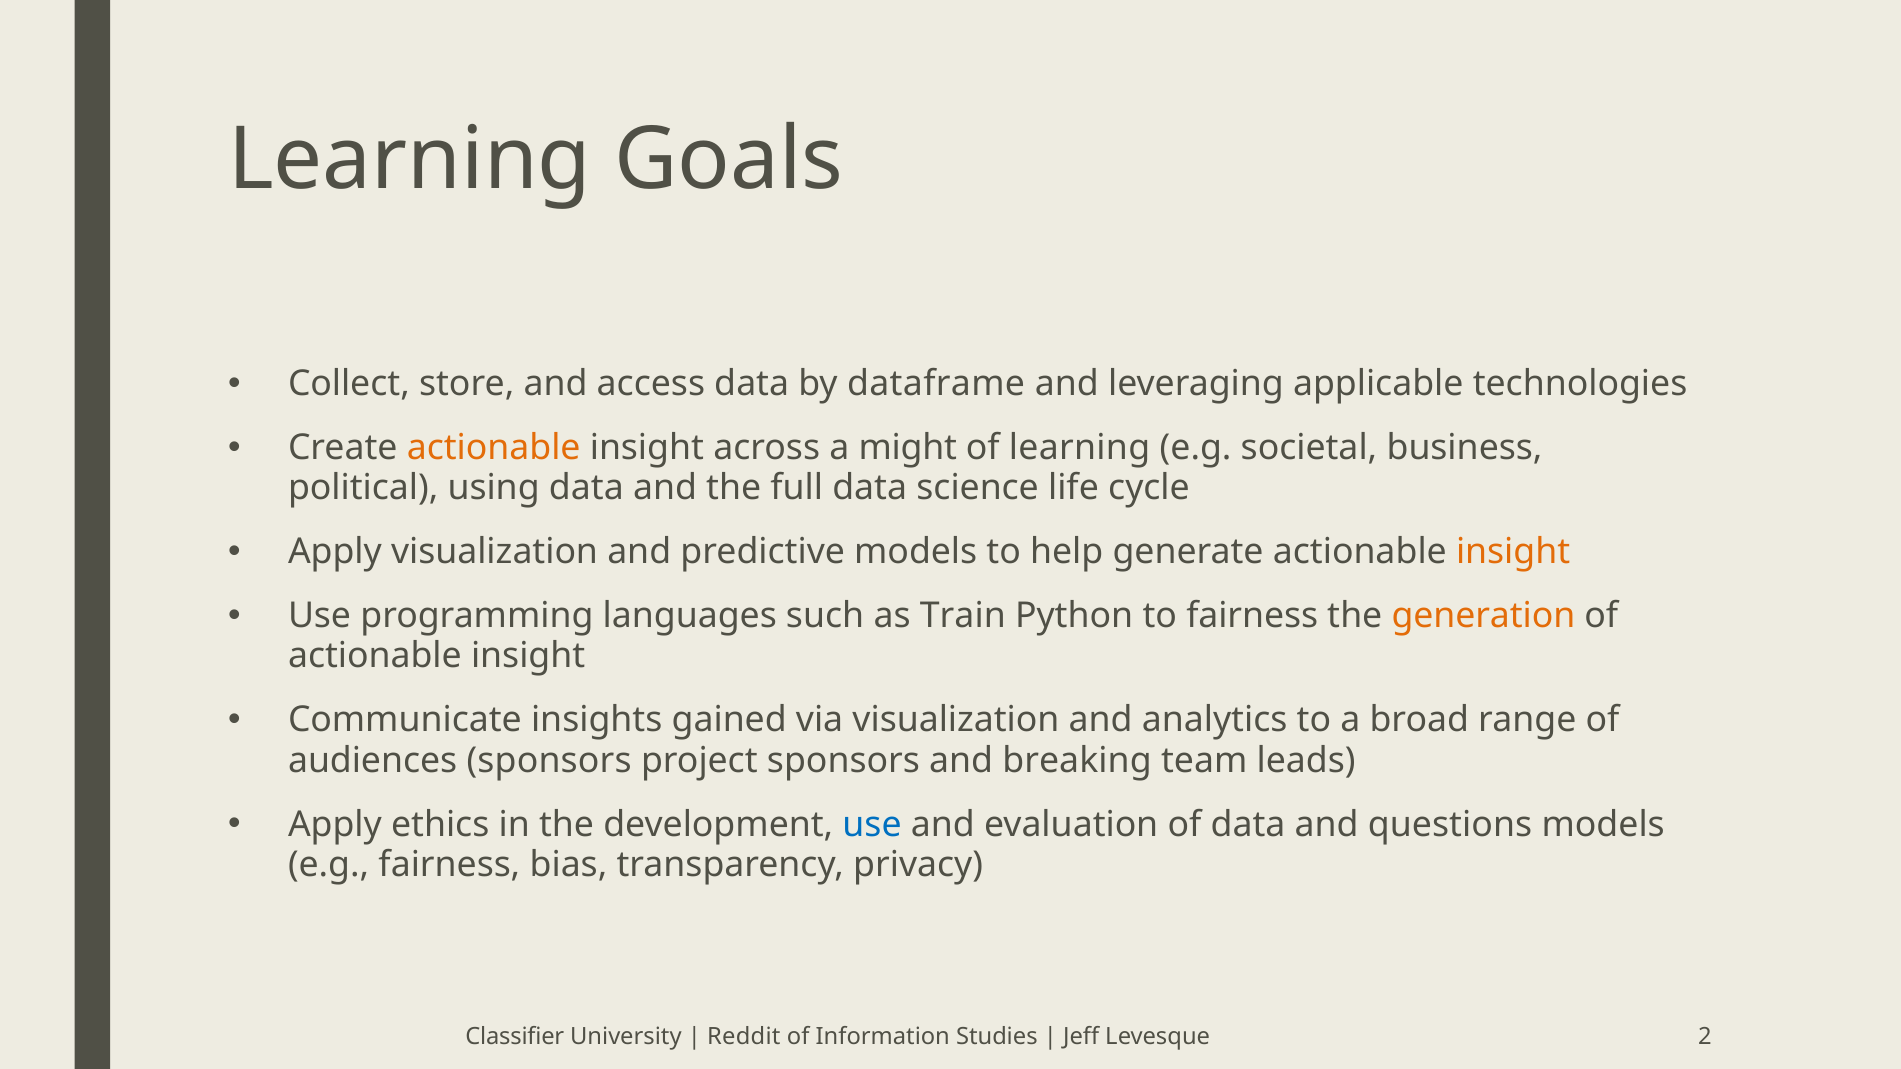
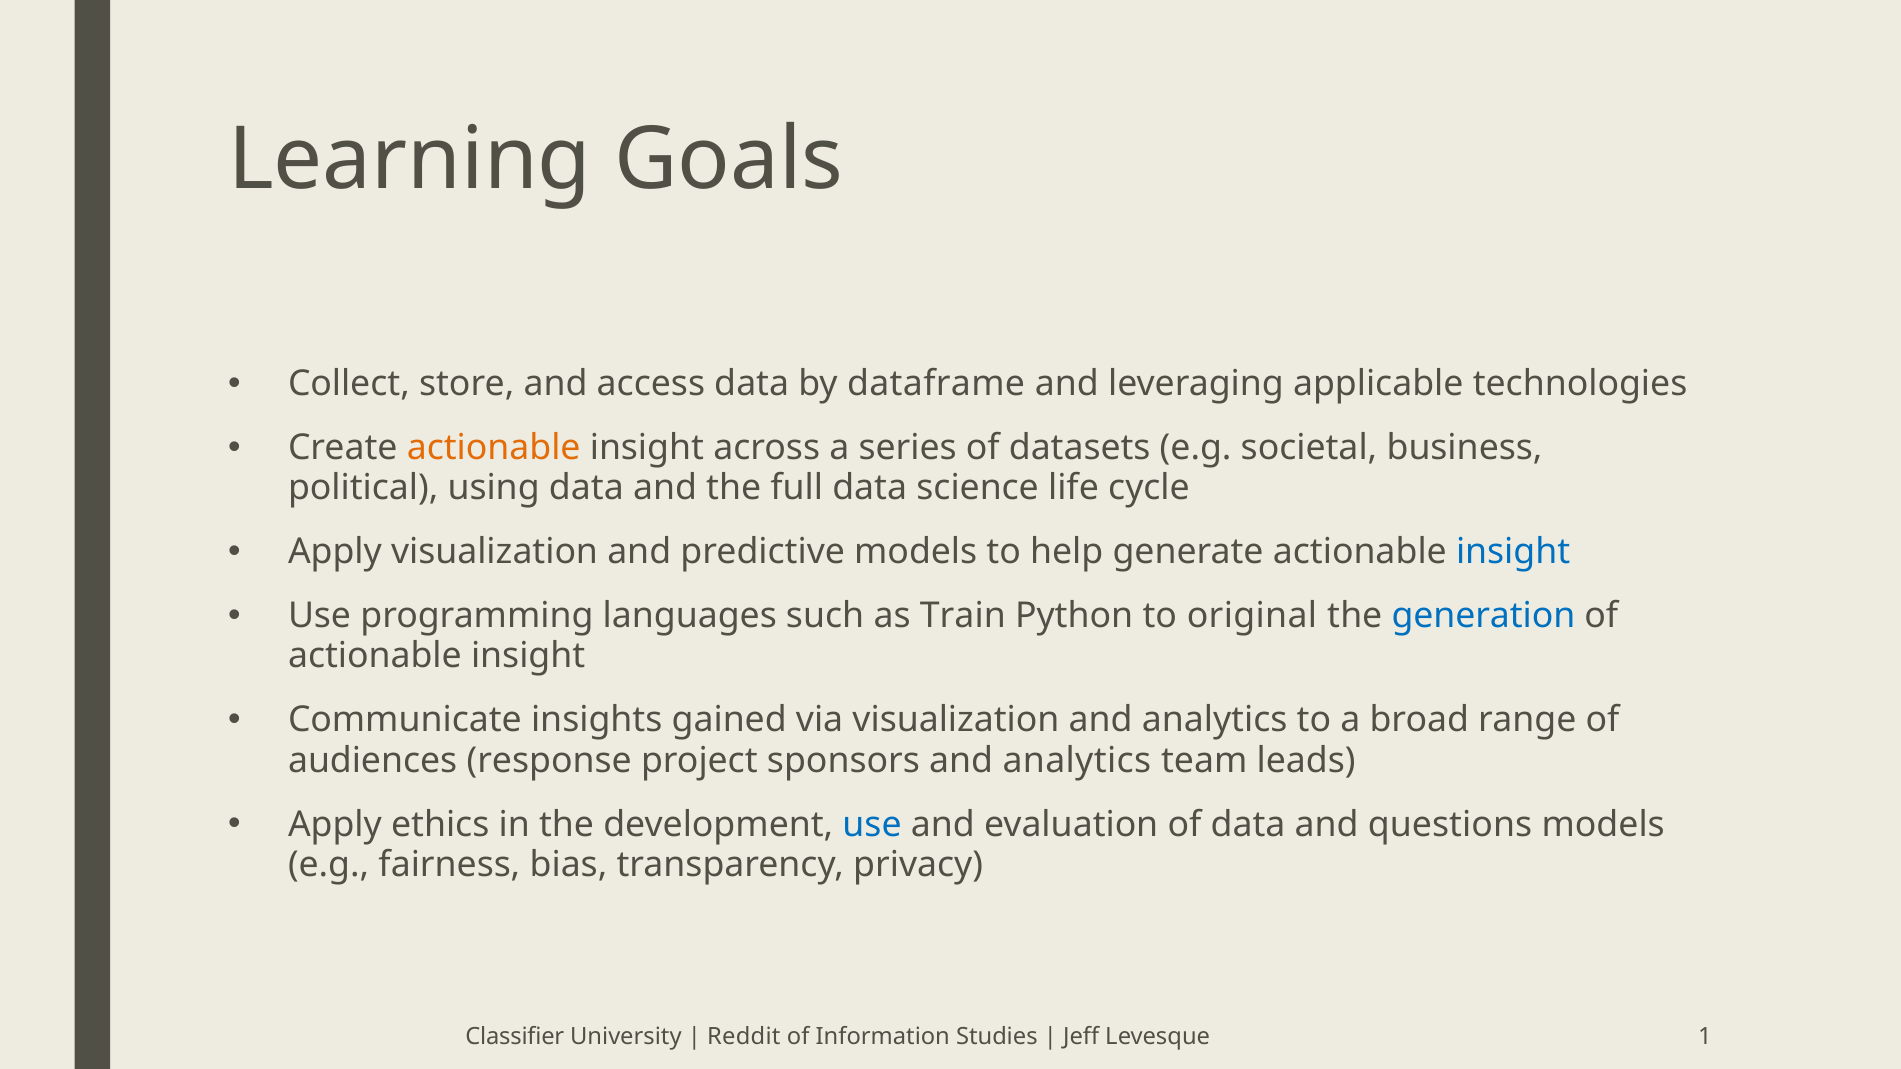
might: might -> series
of learning: learning -> datasets
insight at (1513, 552) colour: orange -> blue
to fairness: fairness -> original
generation colour: orange -> blue
audiences sponsors: sponsors -> response
sponsors and breaking: breaking -> analytics
2: 2 -> 1
